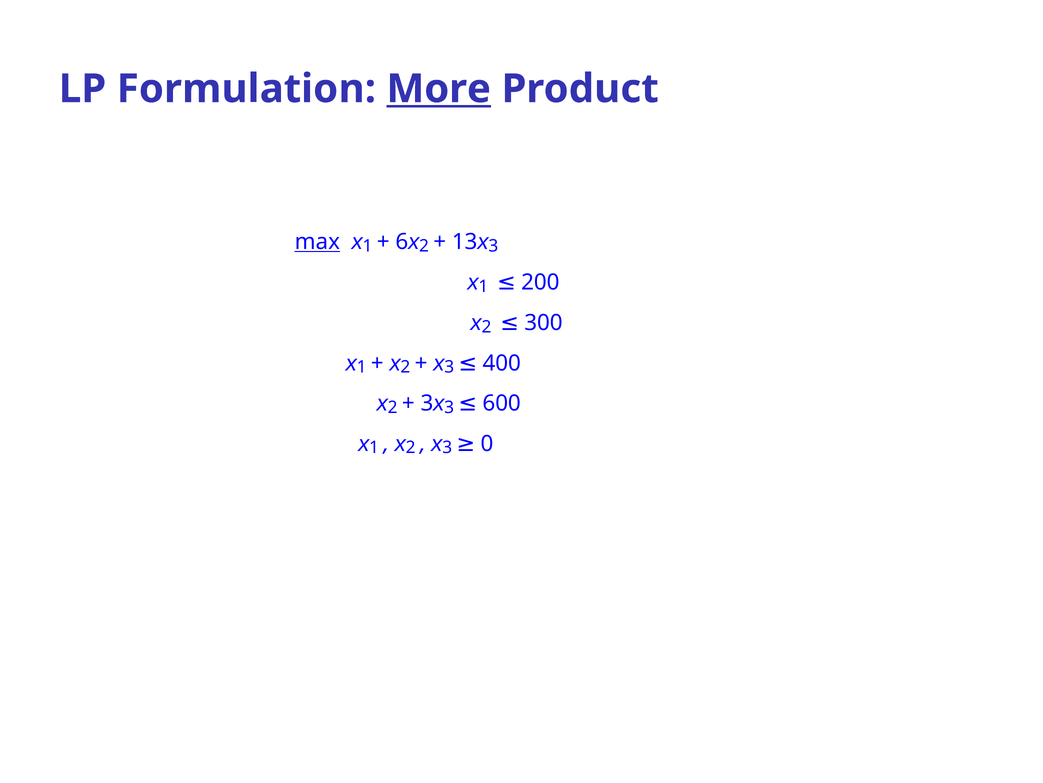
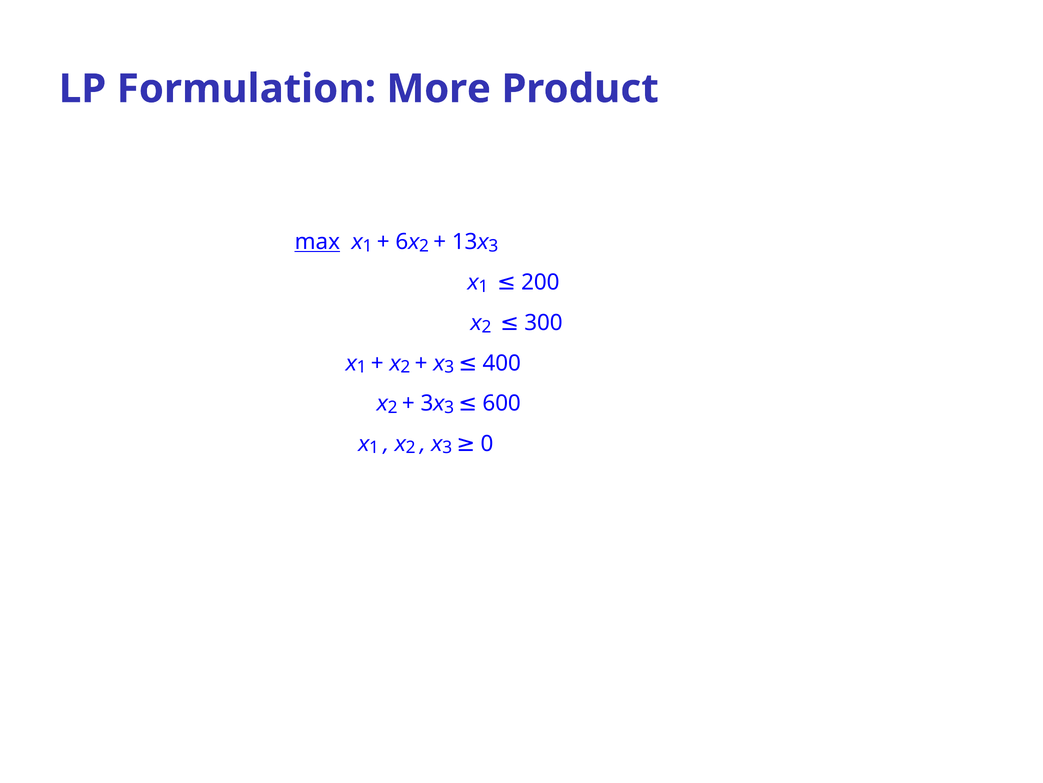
More underline: present -> none
